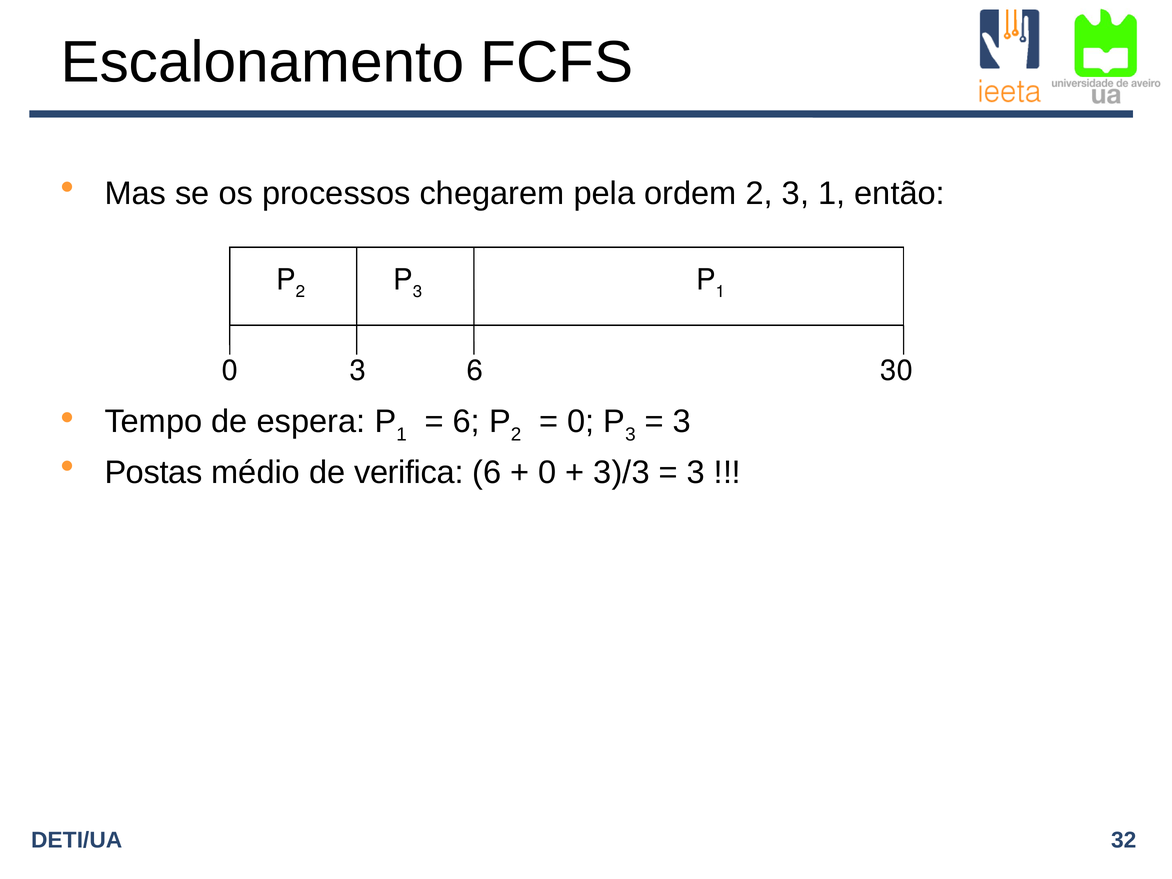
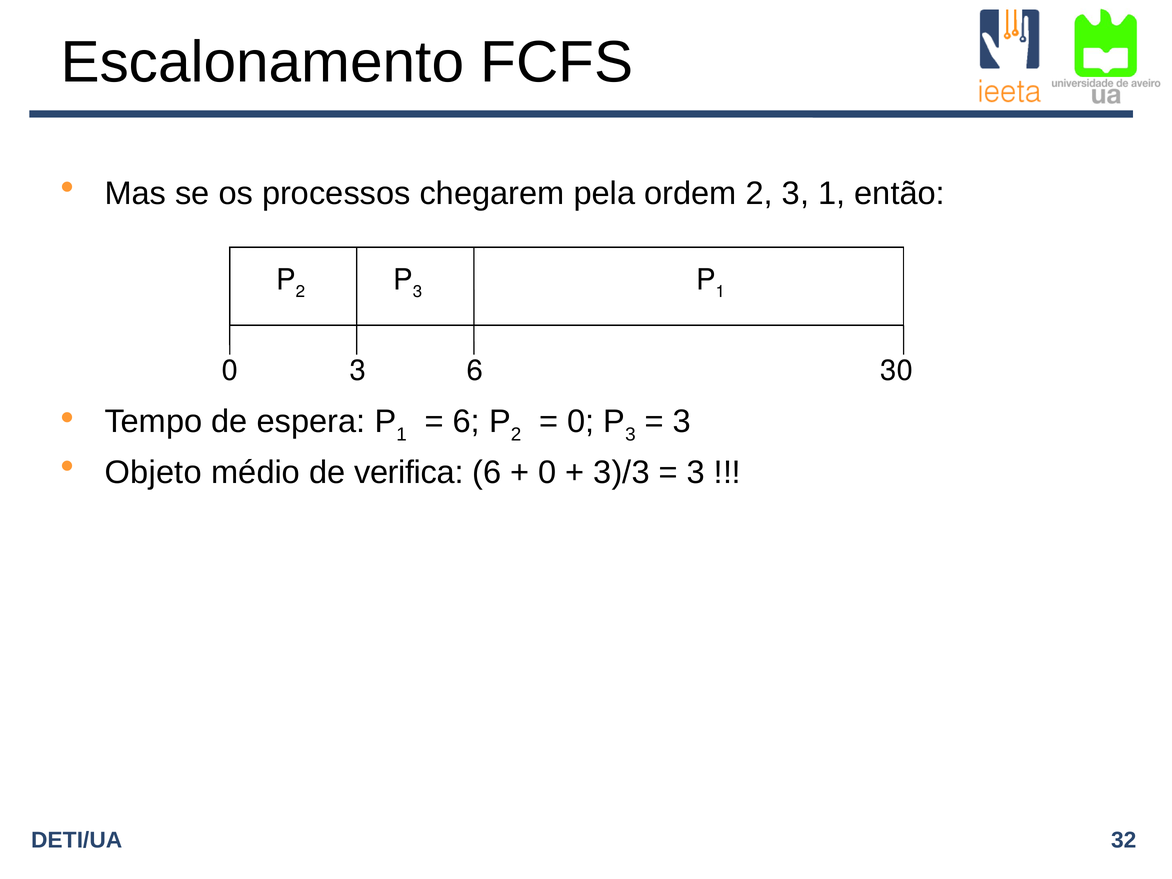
Postas: Postas -> Objeto
